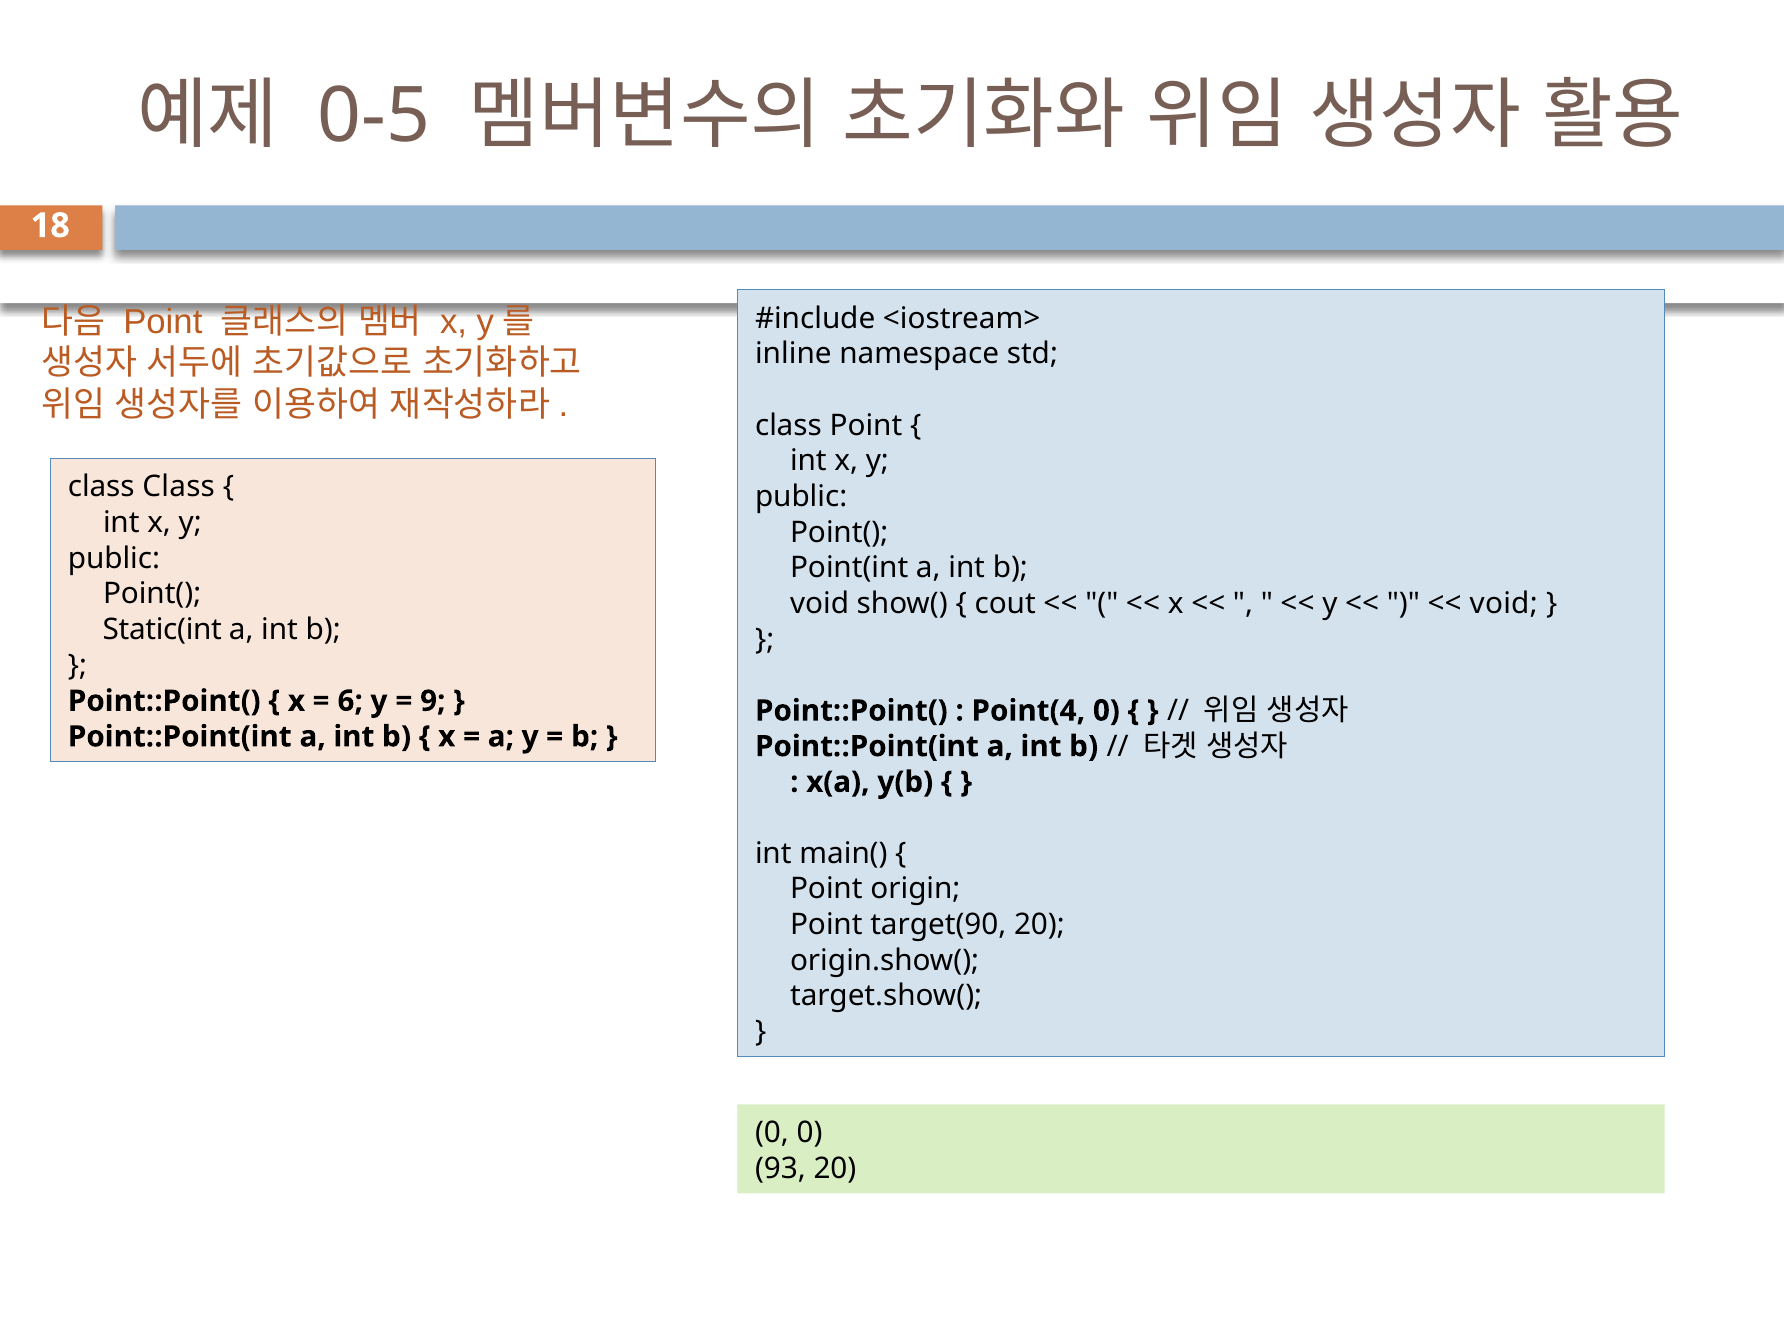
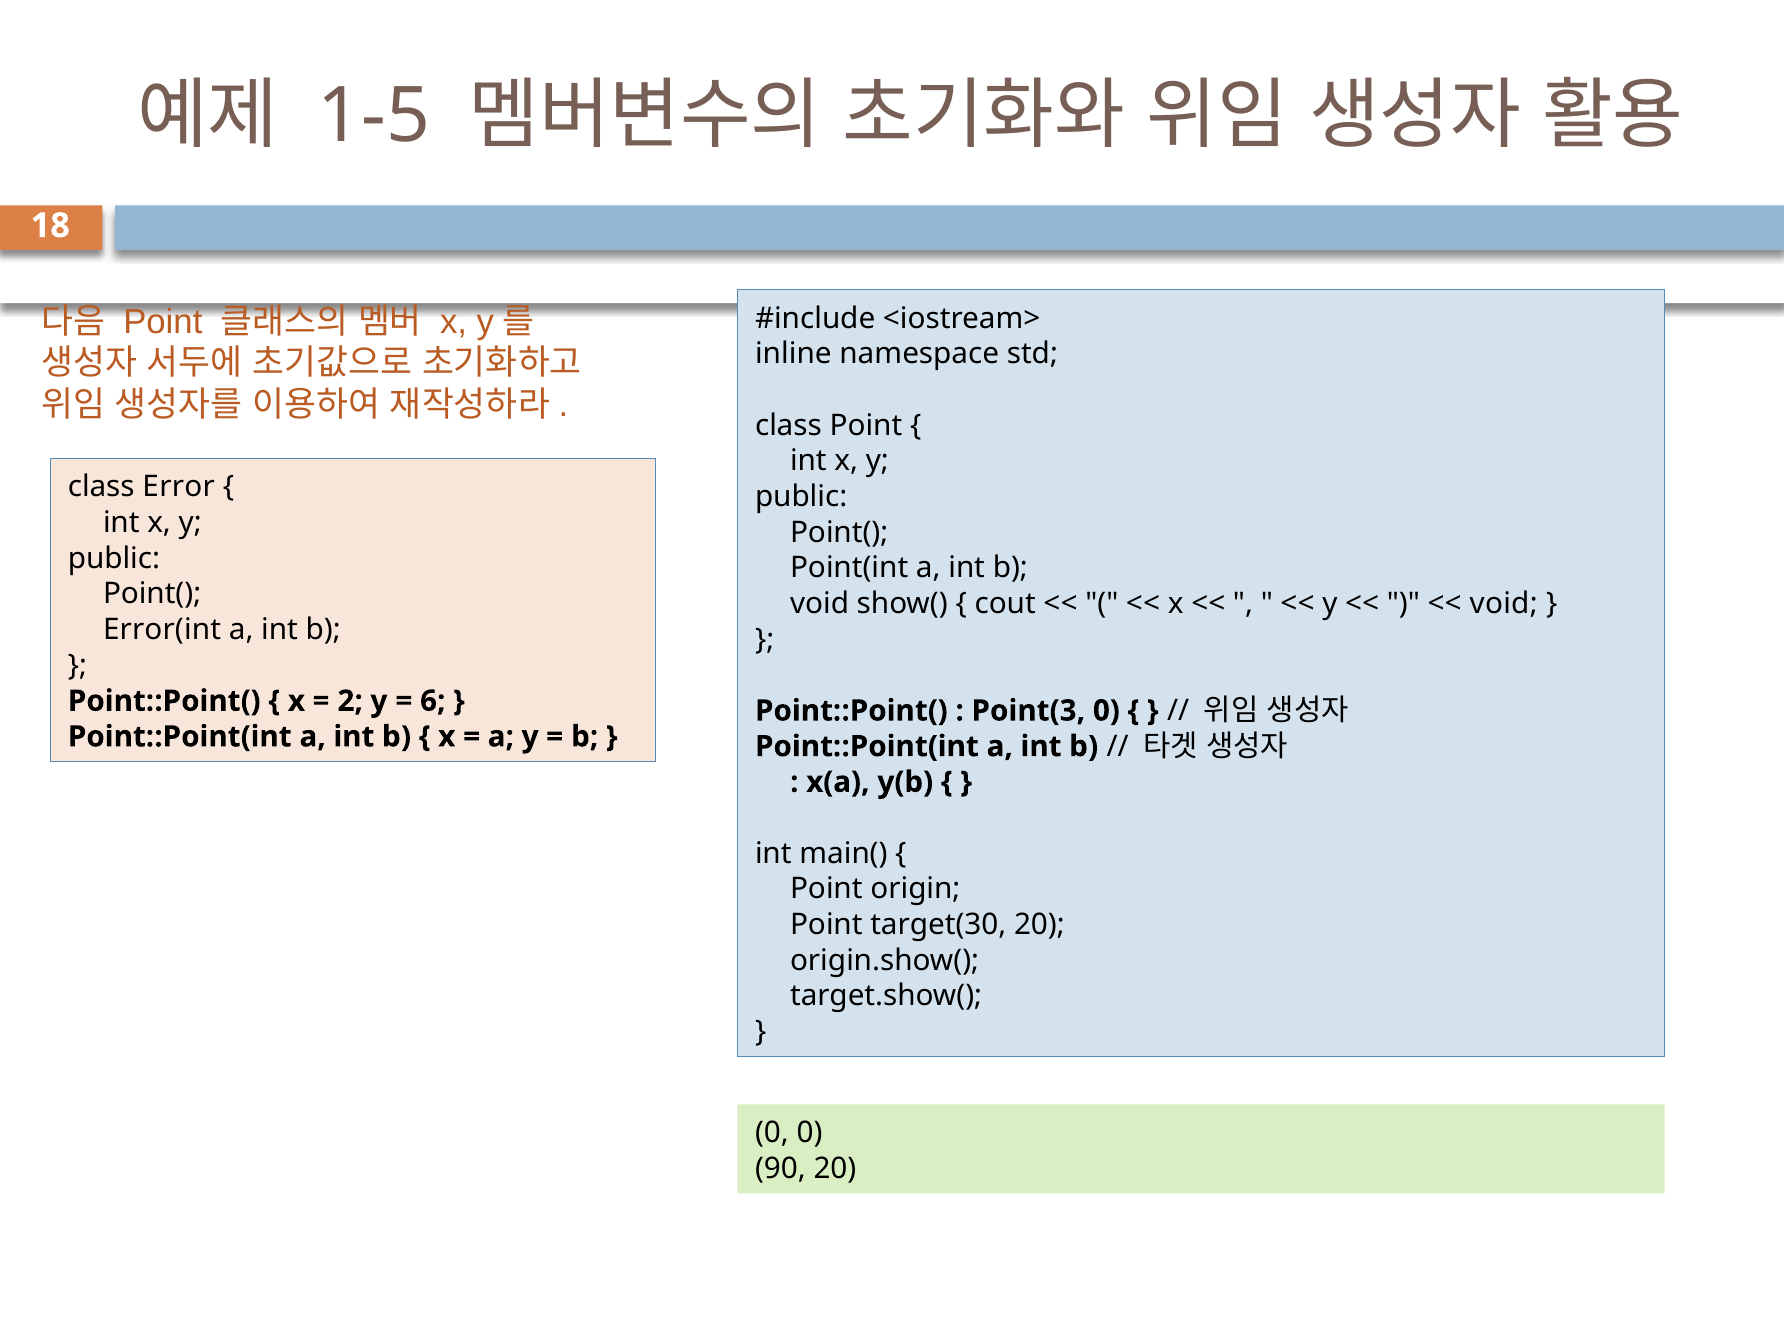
0-5: 0-5 -> 1-5
class Class: Class -> Error
Static(int: Static(int -> Error(int
6: 6 -> 2
9: 9 -> 6
Point(4: Point(4 -> Point(3
target(90: target(90 -> target(30
93: 93 -> 90
